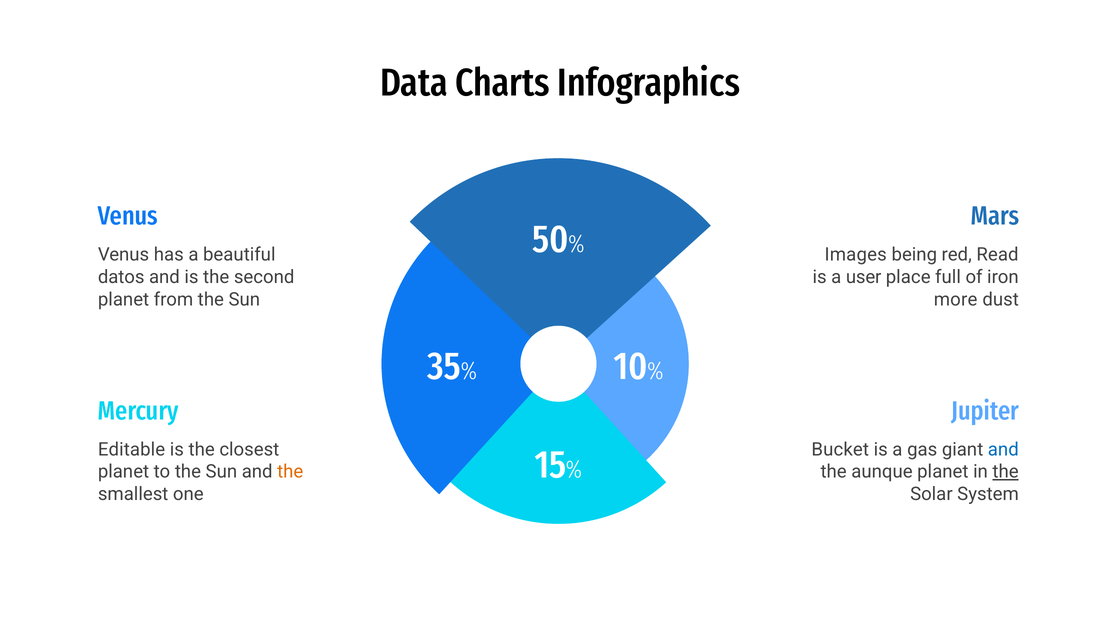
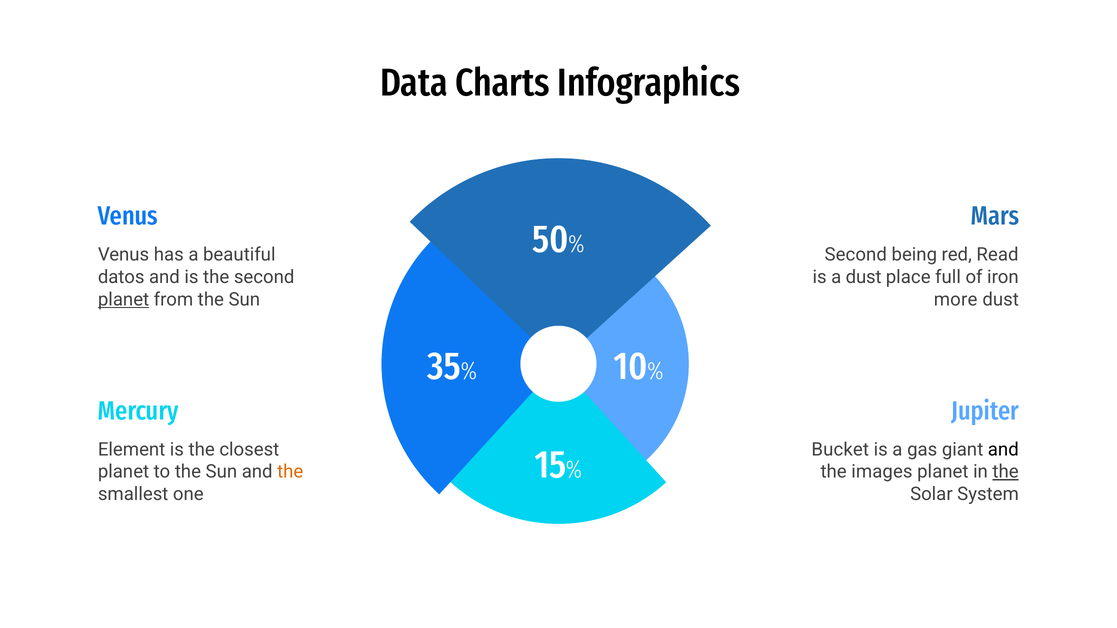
Images at (856, 255): Images -> Second
a user: user -> dust
planet at (124, 300) underline: none -> present
Editable: Editable -> Element
and at (1003, 450) colour: blue -> black
aunque: aunque -> images
